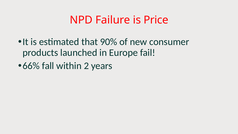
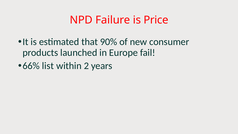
fall: fall -> list
